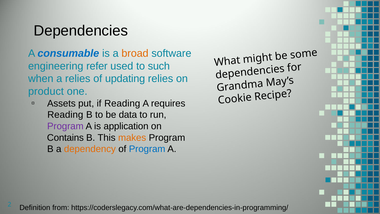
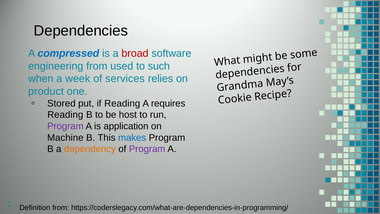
consumable: consumable -> compressed
broad colour: orange -> red
engineering refer: refer -> from
a relies: relies -> week
updating: updating -> services
Assets: Assets -> Stored
data: data -> host
Contains: Contains -> Machine
makes colour: orange -> blue
Program at (147, 149) colour: blue -> purple
